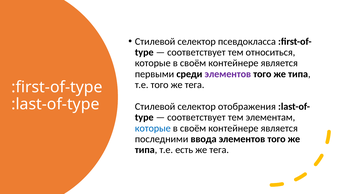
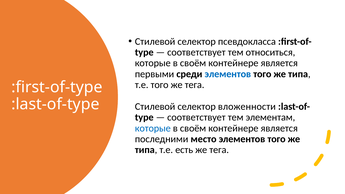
элементов at (228, 74) colour: purple -> blue
отображения: отображения -> вложенности
ввода: ввода -> место
